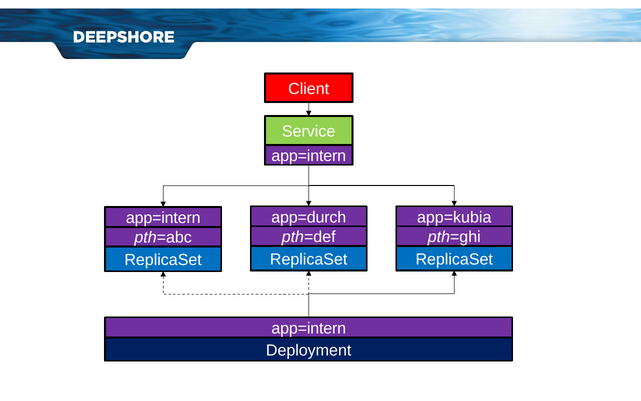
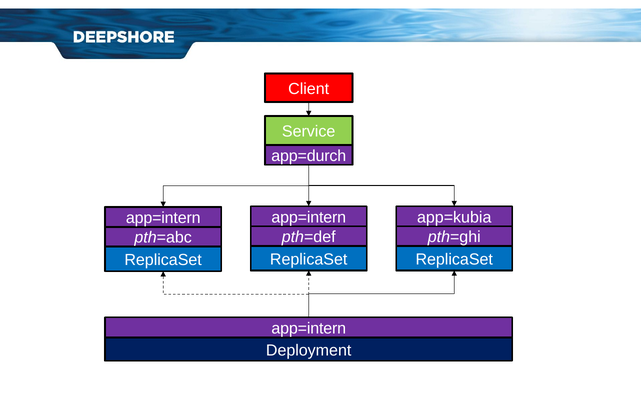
app=intern at (309, 156): app=intern -> app=durch
app=durch at (309, 217): app=durch -> app=intern
